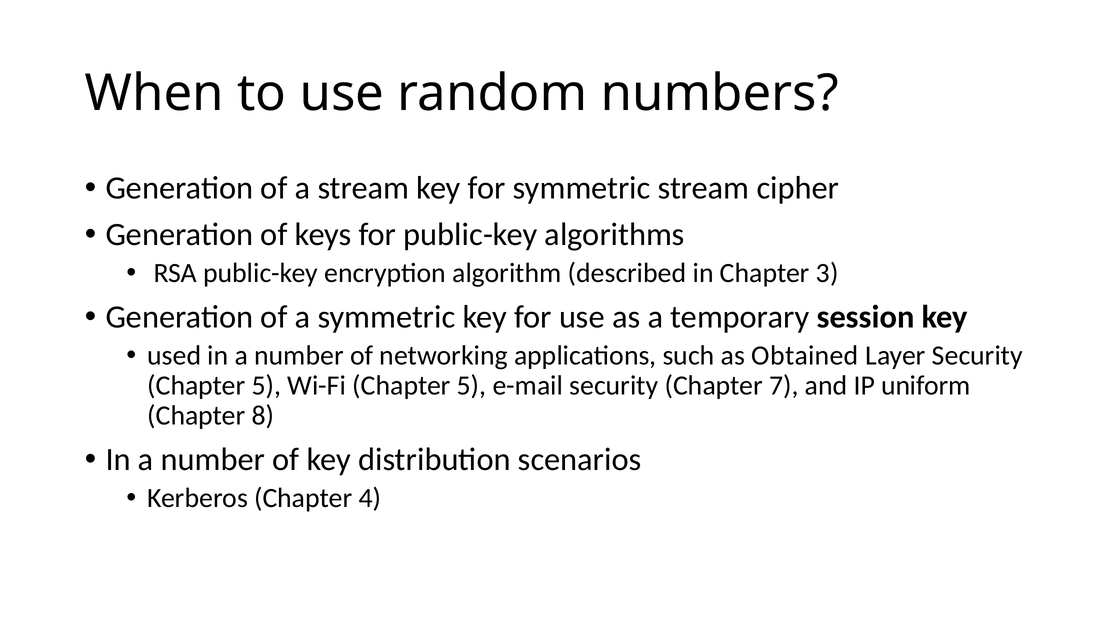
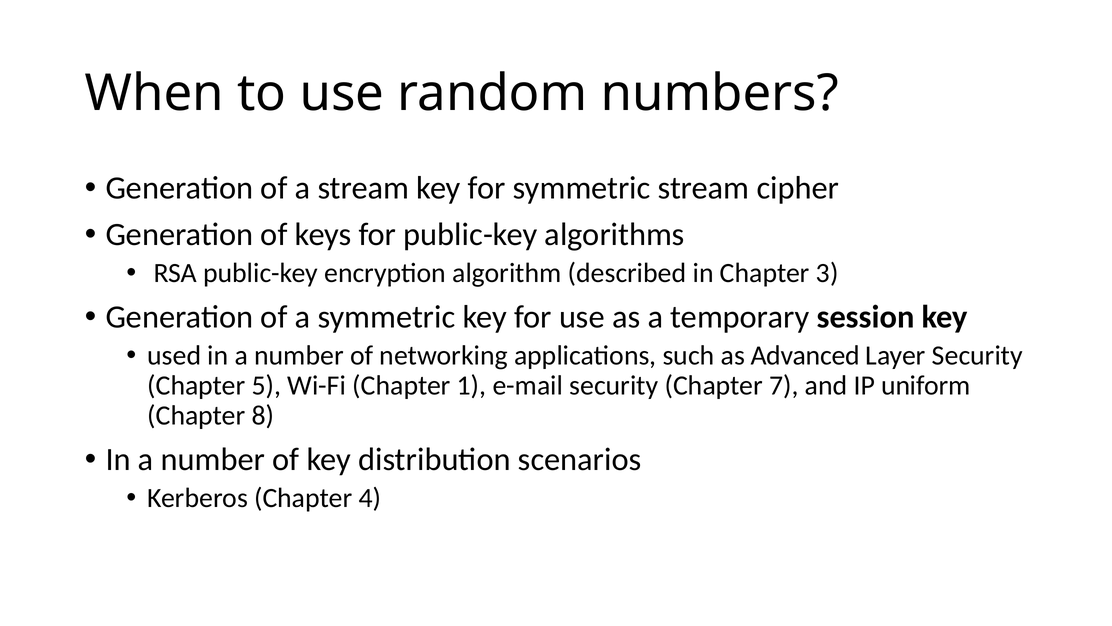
Obtained: Obtained -> Advanced
Wi-Fi Chapter 5: 5 -> 1
